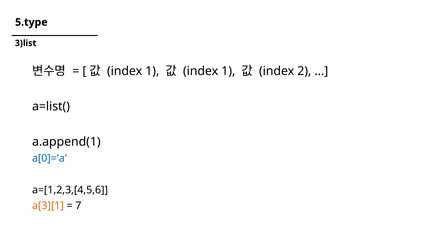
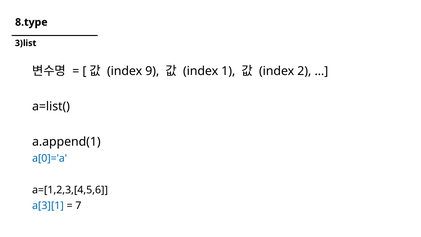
5.type: 5.type -> 8.type
1 at (152, 71): 1 -> 9
a[3][1 colour: orange -> blue
